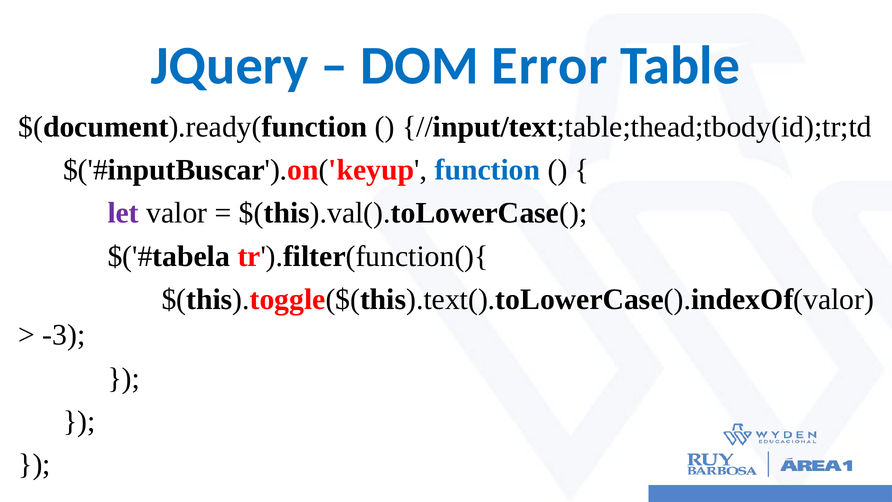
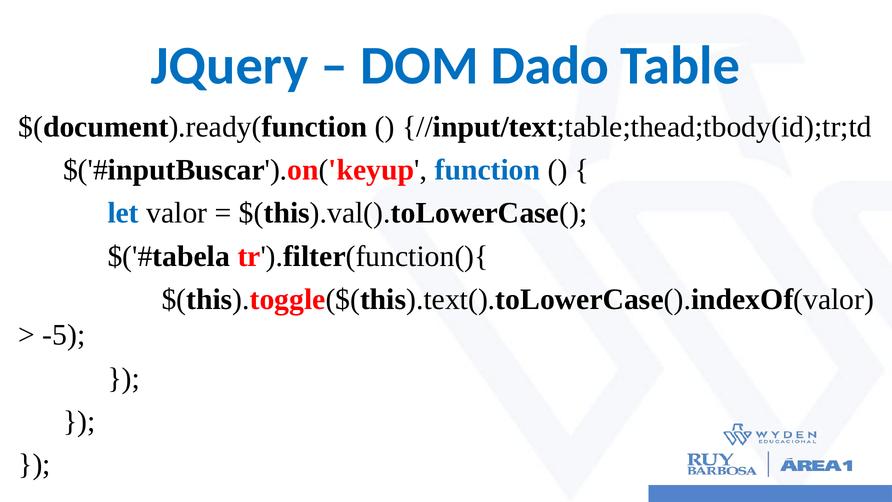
Error: Error -> Dado
let colour: purple -> blue
-3: -3 -> -5
